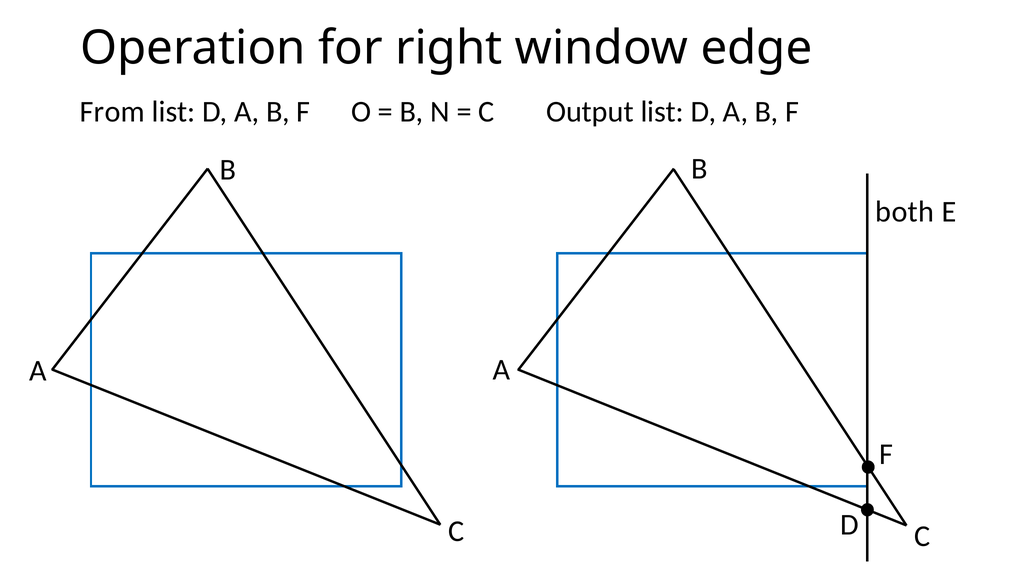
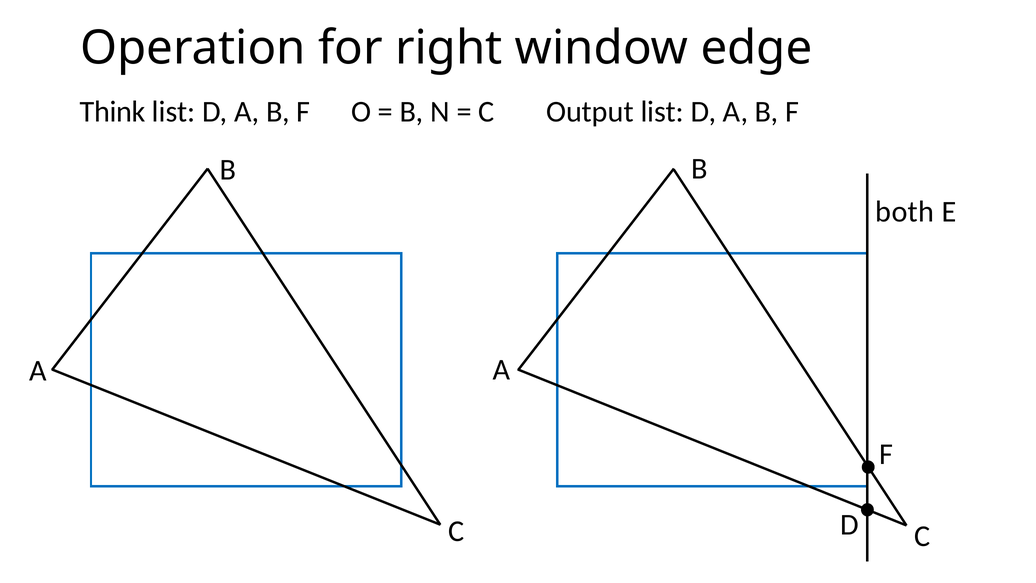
From: From -> Think
